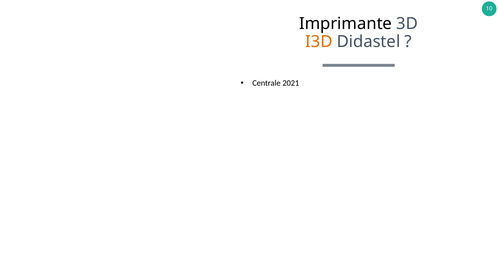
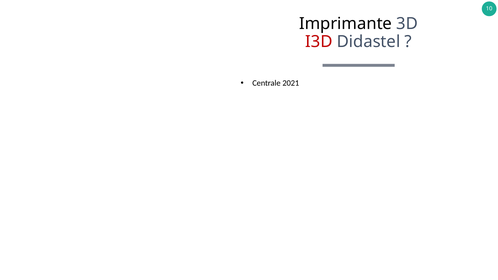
I3D colour: orange -> red
